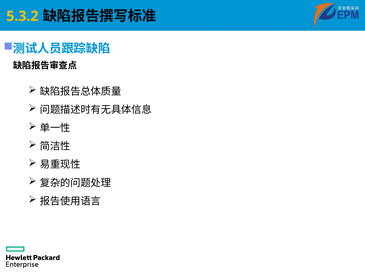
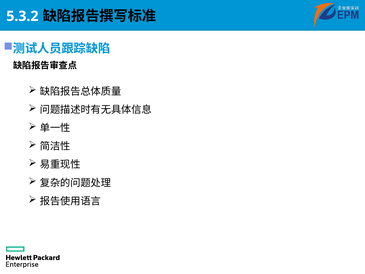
5.3.2 colour: yellow -> white
